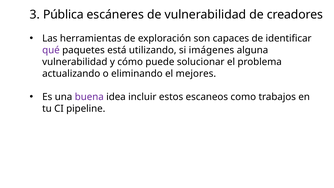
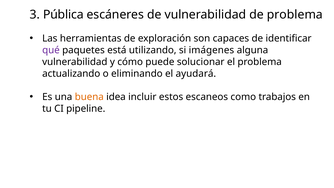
de creadores: creadores -> problema
mejores: mejores -> ayudará
buena colour: purple -> orange
